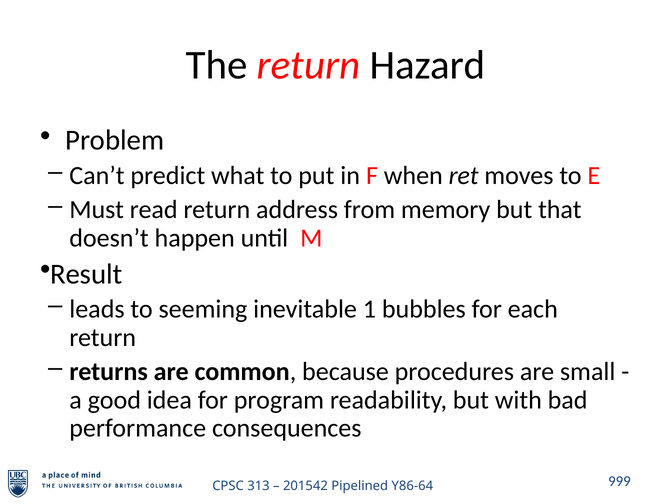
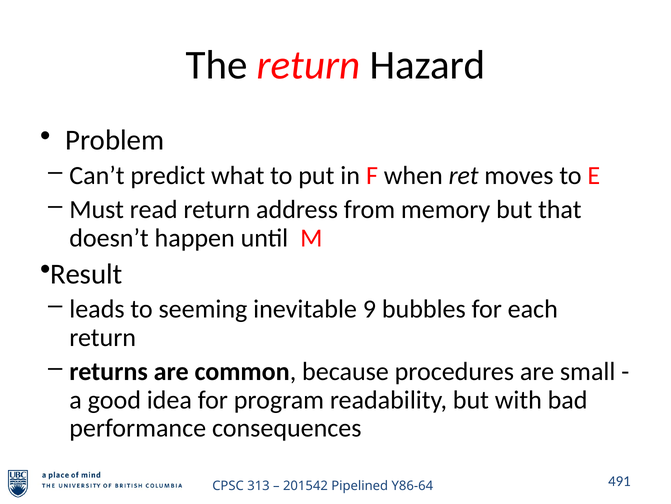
1: 1 -> 9
999: 999 -> 491
